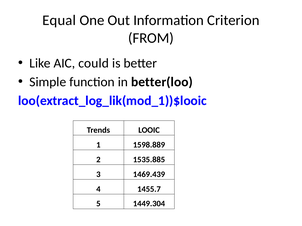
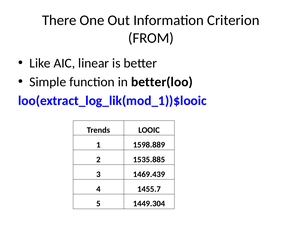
Equal: Equal -> There
could: could -> linear
